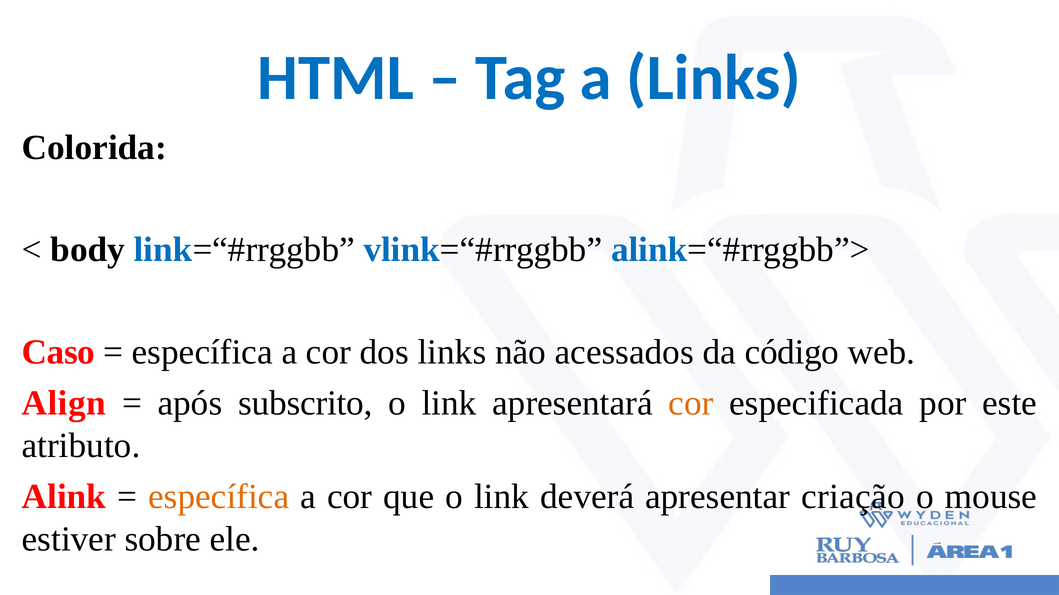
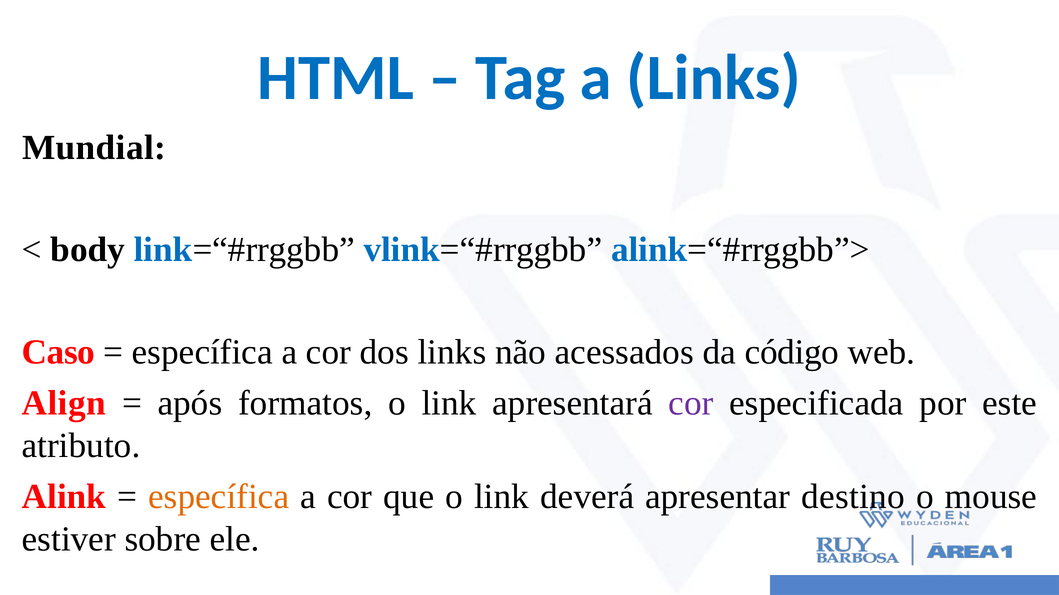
Colorida: Colorida -> Mundial
subscrito: subscrito -> formatos
cor at (691, 404) colour: orange -> purple
criação: criação -> destino
